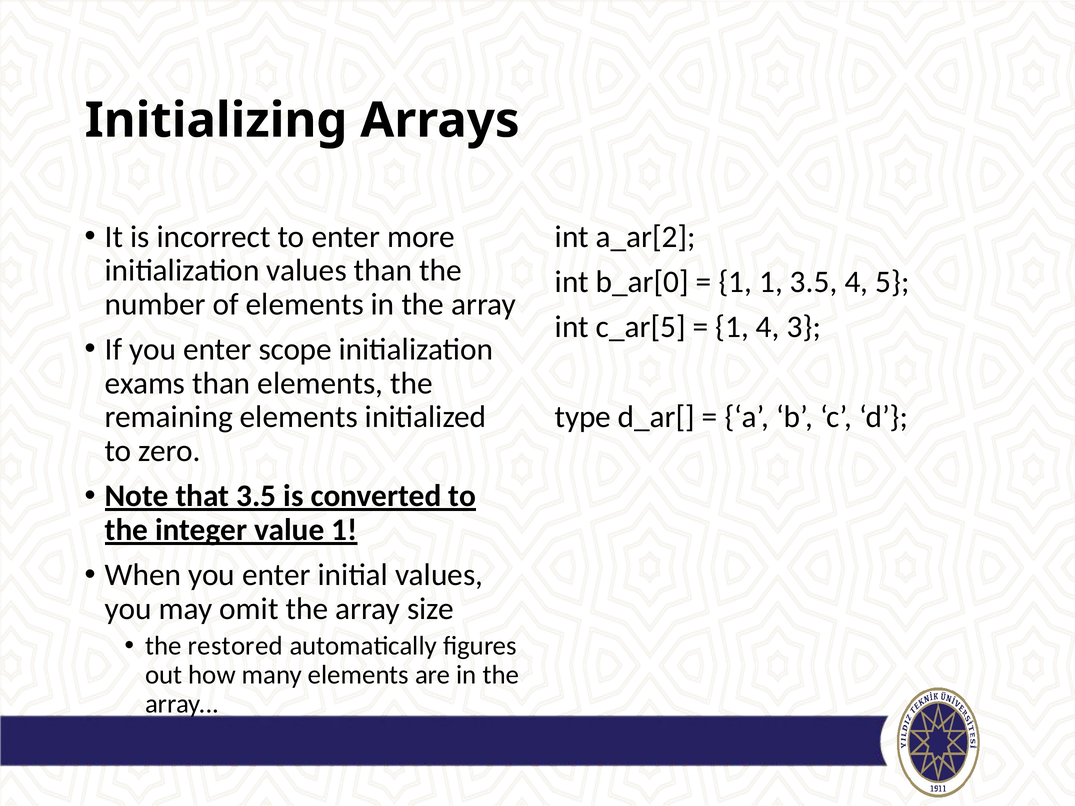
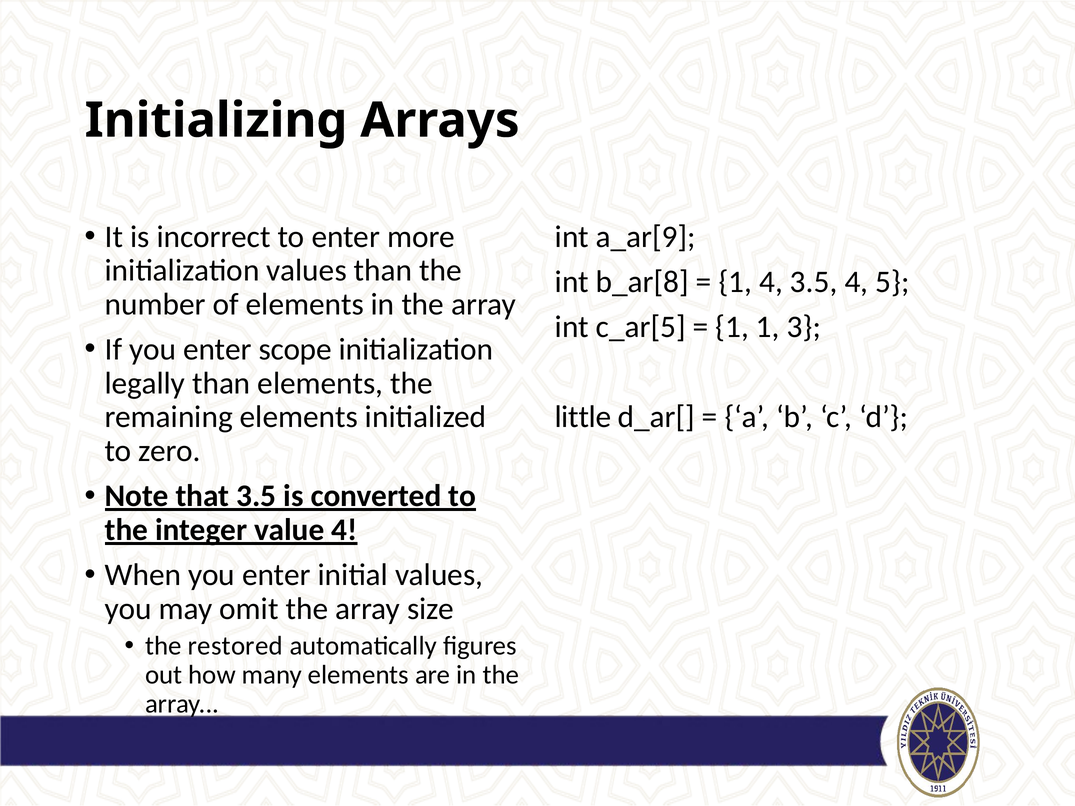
a_ar[2: a_ar[2 -> a_ar[9
b_ar[0: b_ar[0 -> b_ar[8
1 1: 1 -> 4
1 4: 4 -> 1
exams: exams -> legally
type: type -> little
value 1: 1 -> 4
